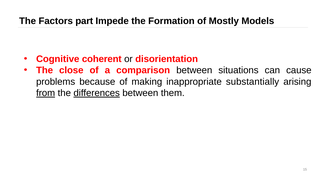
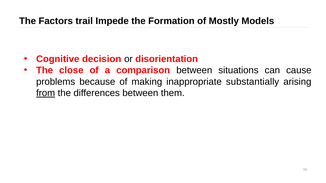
part: part -> trail
coherent: coherent -> decision
differences underline: present -> none
